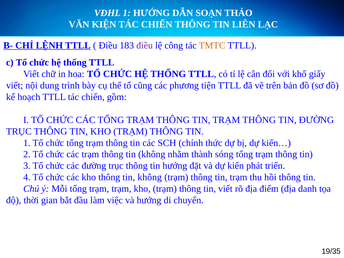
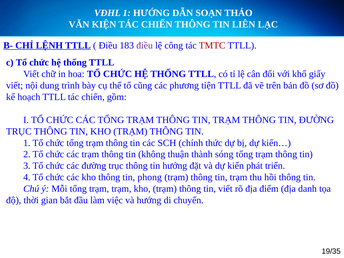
TMTC colour: orange -> red
nhằm: nhằm -> thuận
kho thông tin không: không -> phong
